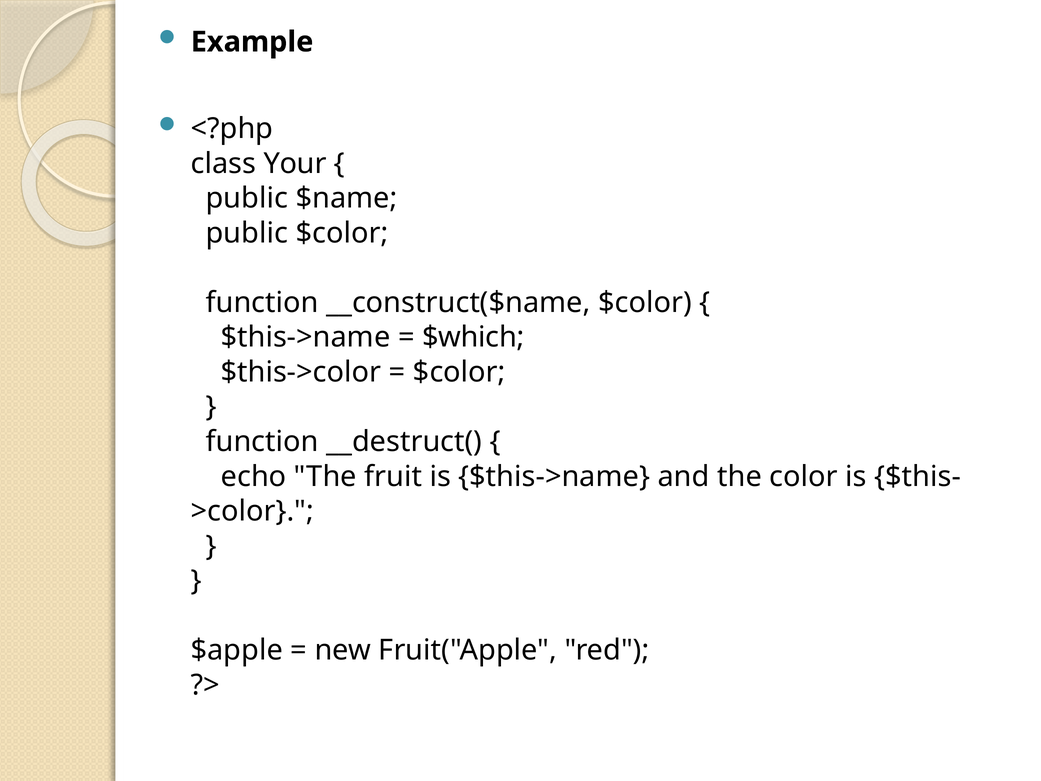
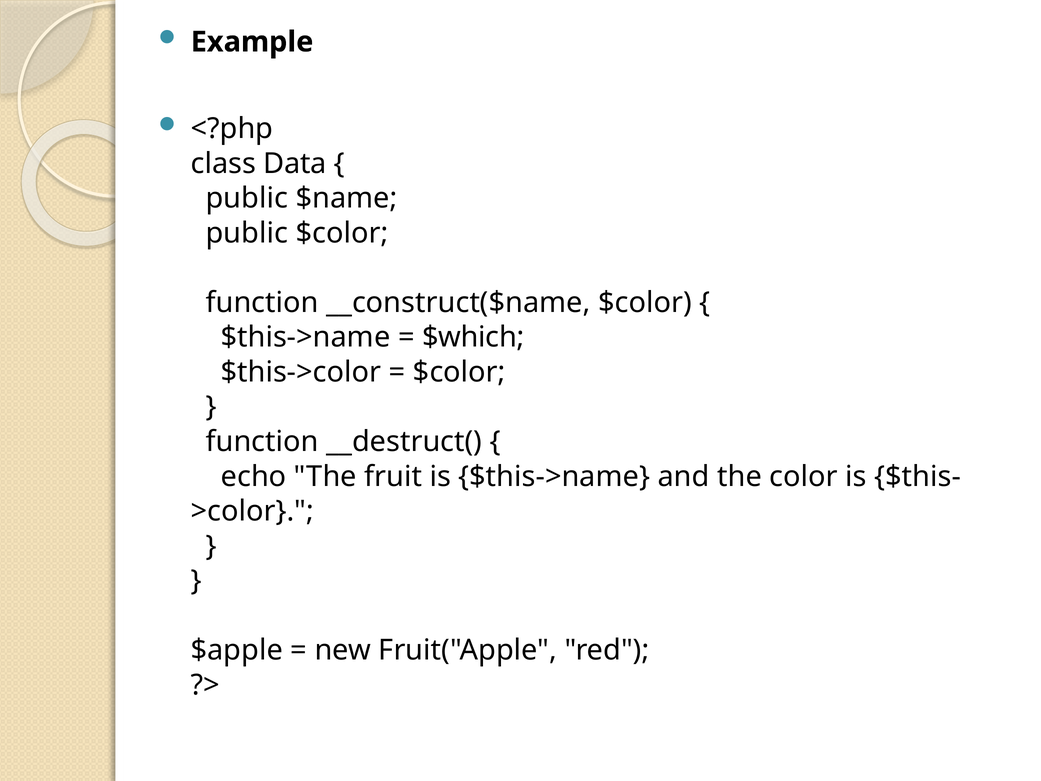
Your: Your -> Data
